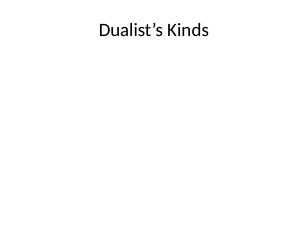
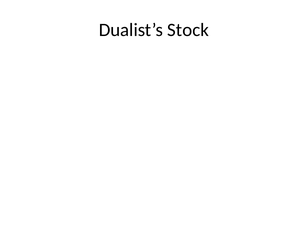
Kinds: Kinds -> Stock
